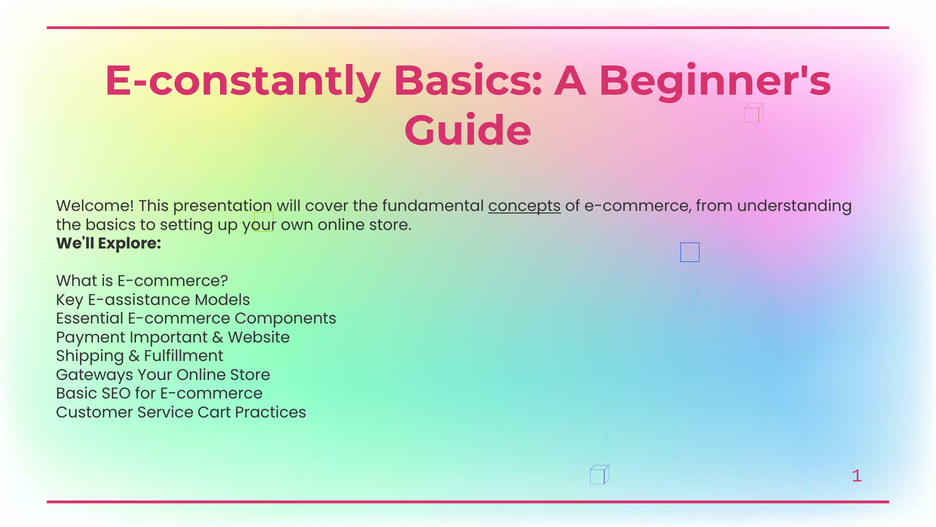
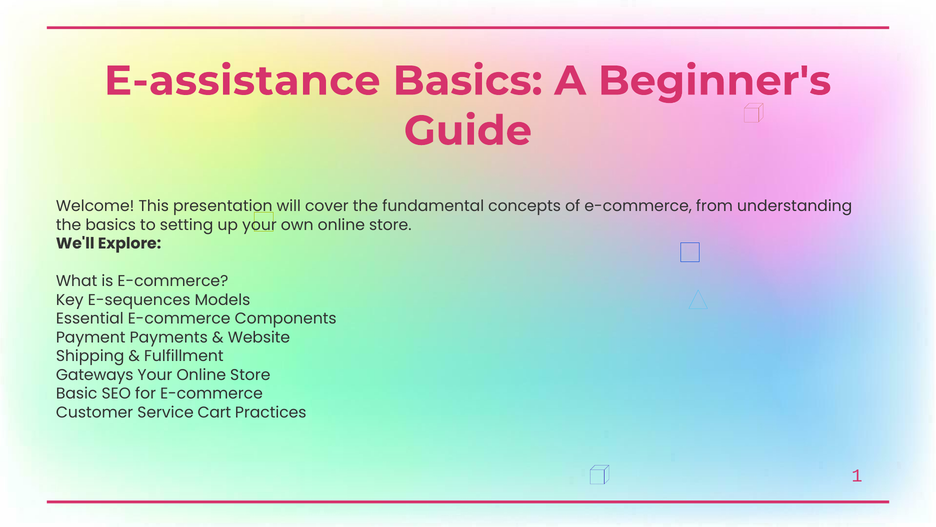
E-constantly: E-constantly -> E-assistance
concepts underline: present -> none
E-assistance: E-assistance -> E-sequences
Important: Important -> Payments
